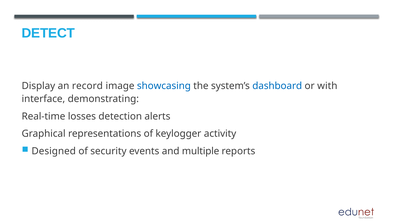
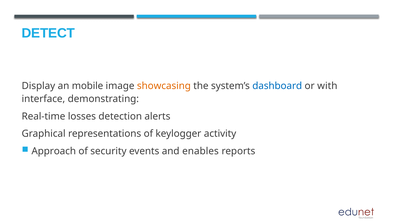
record: record -> mobile
showcasing colour: blue -> orange
Designed: Designed -> Approach
multiple: multiple -> enables
